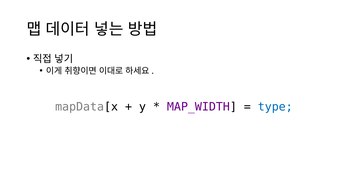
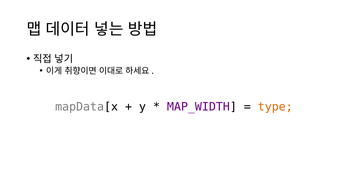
type colour: blue -> orange
